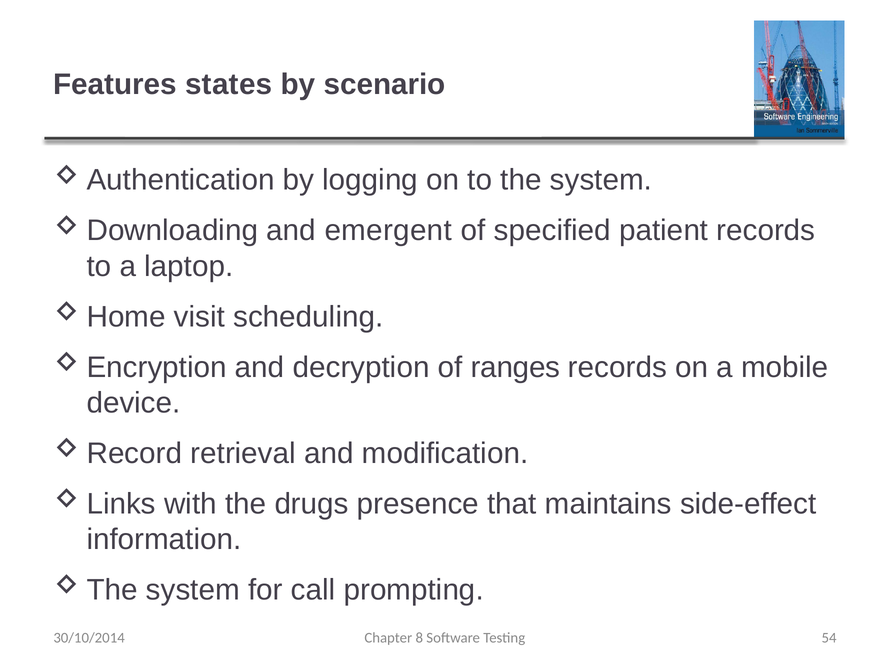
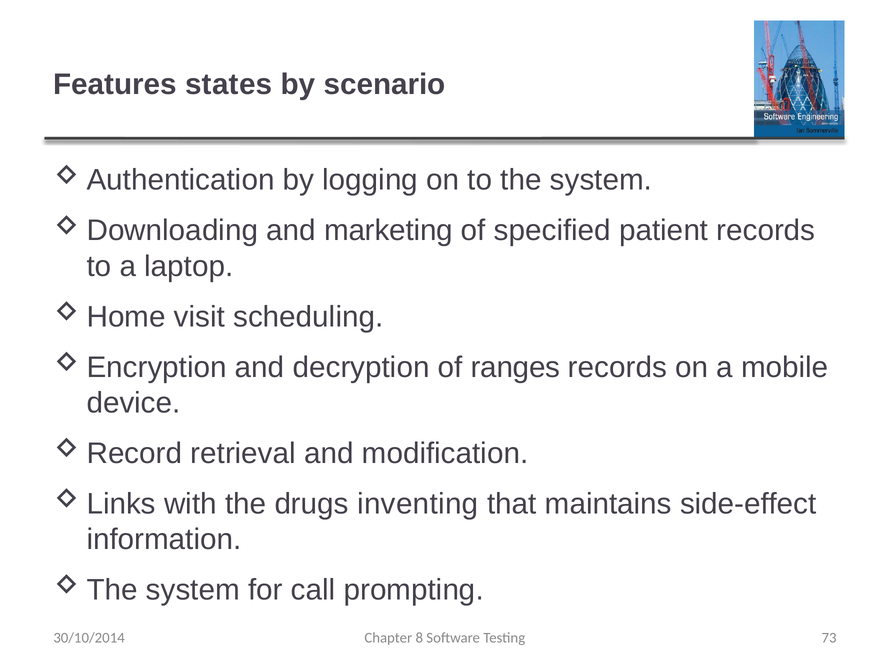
emergent: emergent -> marketing
presence: presence -> inventing
54: 54 -> 73
